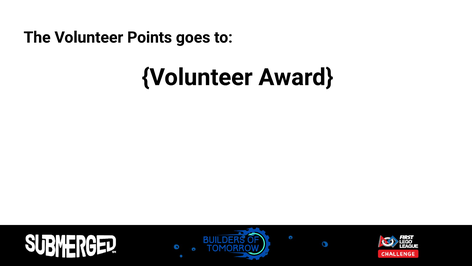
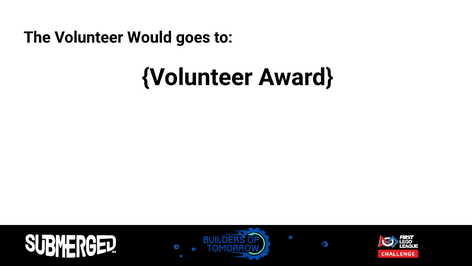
Points: Points -> Would
